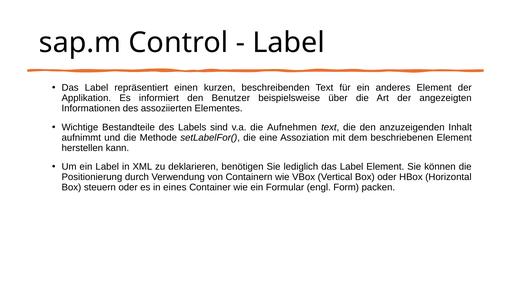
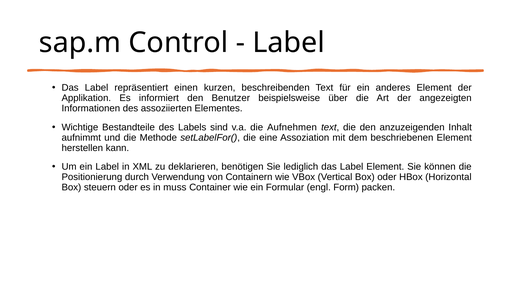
eines: eines -> muss
